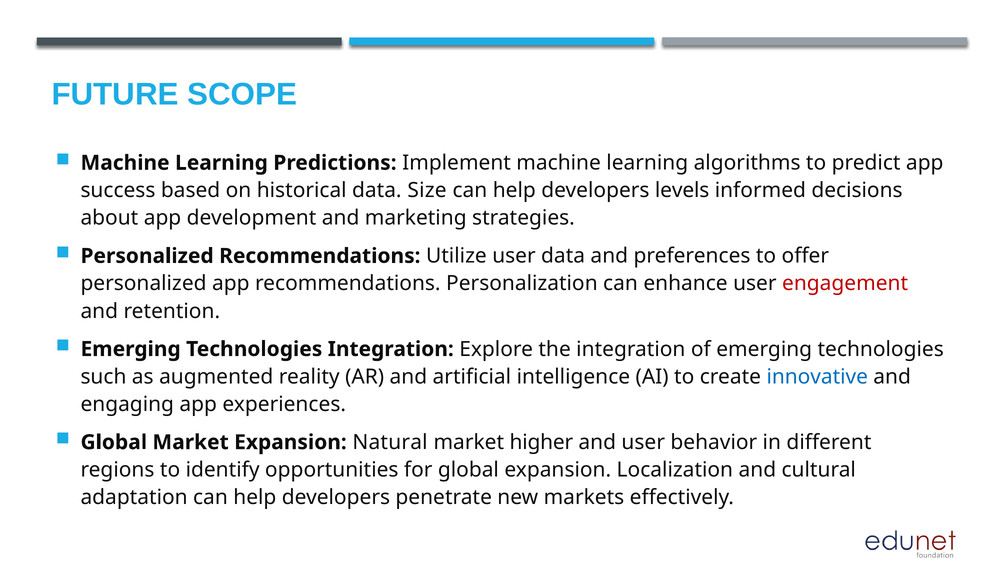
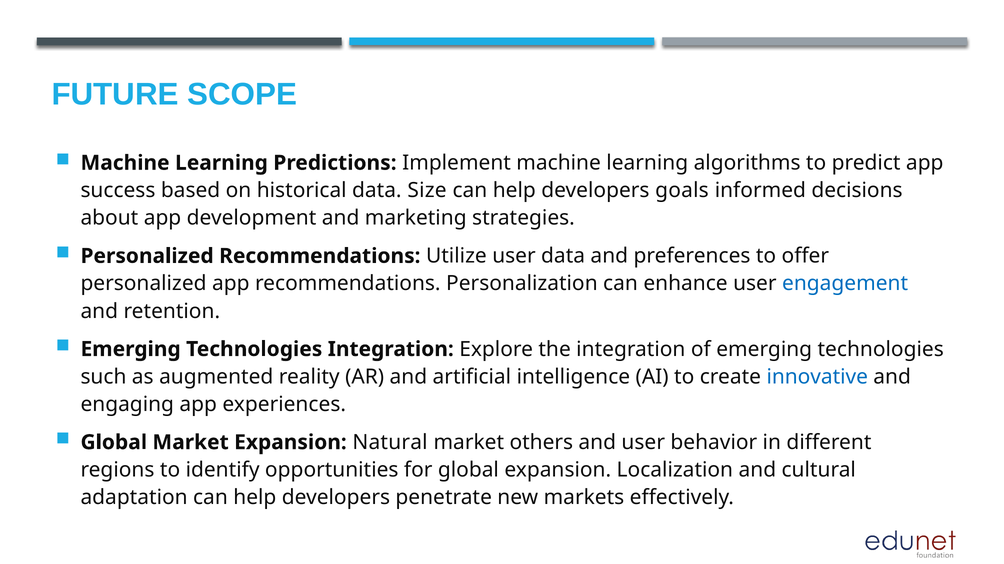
levels: levels -> goals
engagement colour: red -> blue
higher: higher -> others
